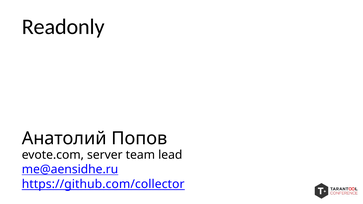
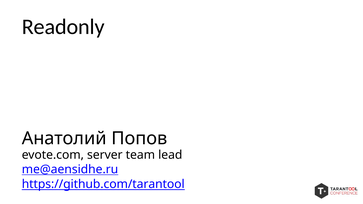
https://github.com/collector: https://github.com/collector -> https://github.com/tarantool
